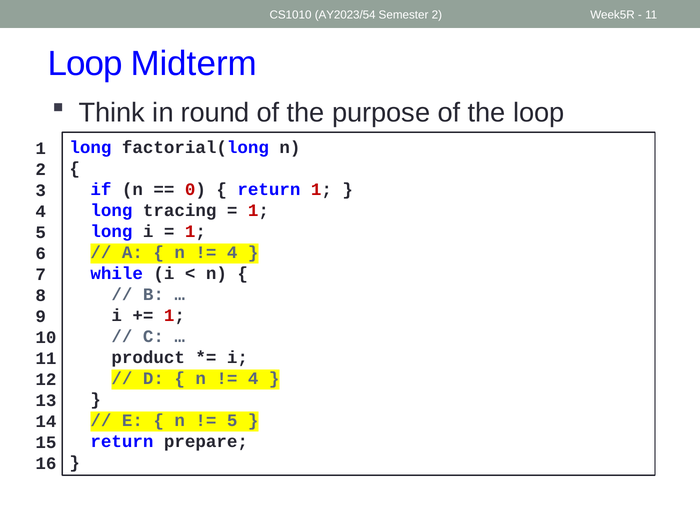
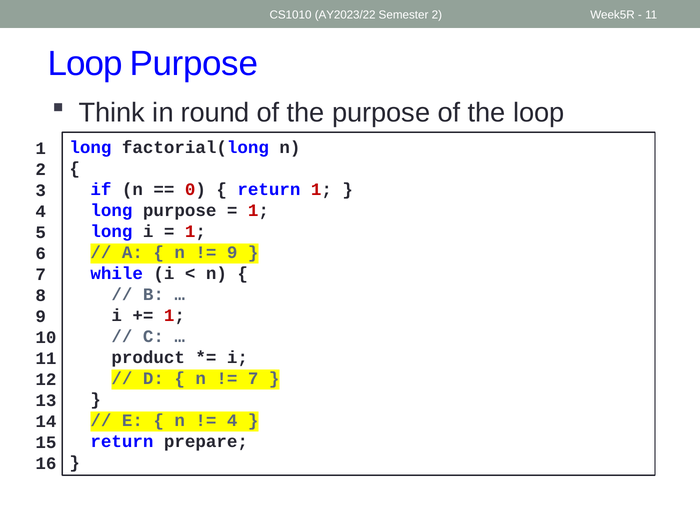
AY2023/54: AY2023/54 -> AY2023/22
Loop Midterm: Midterm -> Purpose
long tracing: tracing -> purpose
4 at (232, 252): 4 -> 9
4 at (253, 378): 4 -> 7
5 at (232, 420): 5 -> 4
